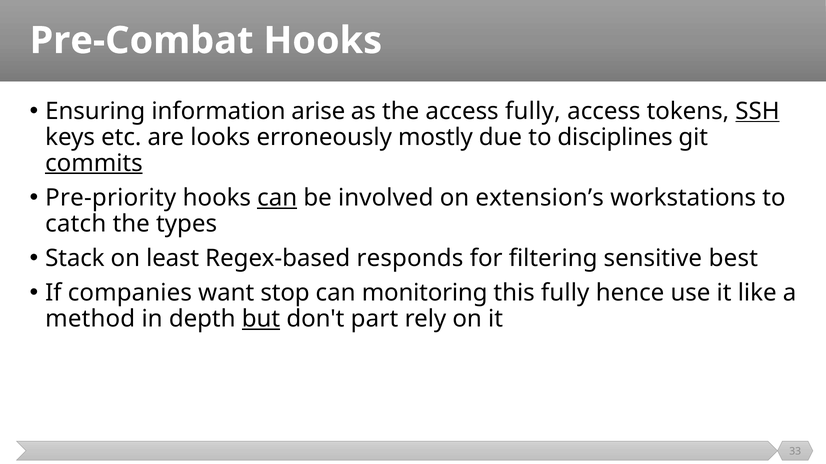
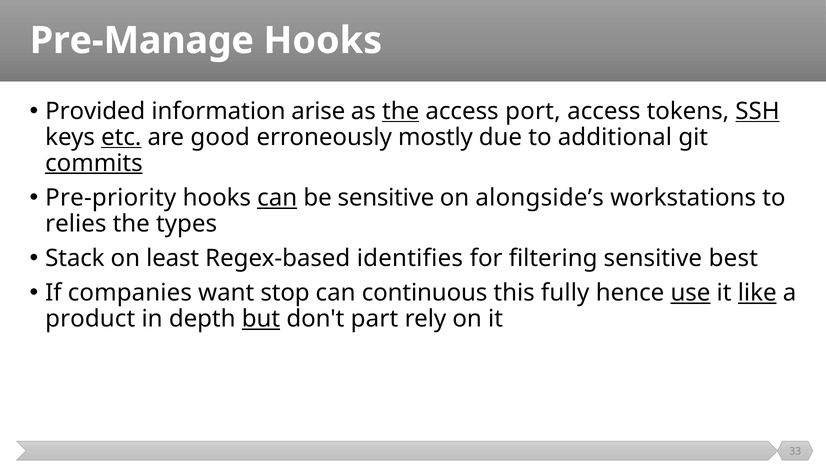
Pre-Combat: Pre-Combat -> Pre-Manage
Ensuring: Ensuring -> Provided
the at (401, 111) underline: none -> present
access fully: fully -> port
etc underline: none -> present
looks: looks -> good
disciplines: disciplines -> additional
be involved: involved -> sensitive
extension’s: extension’s -> alongside’s
catch: catch -> relies
responds: responds -> identifies
monitoring: monitoring -> continuous
use underline: none -> present
like underline: none -> present
method: method -> product
